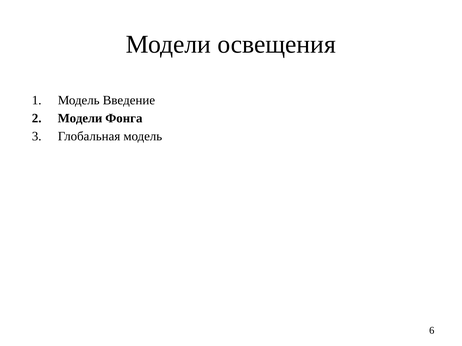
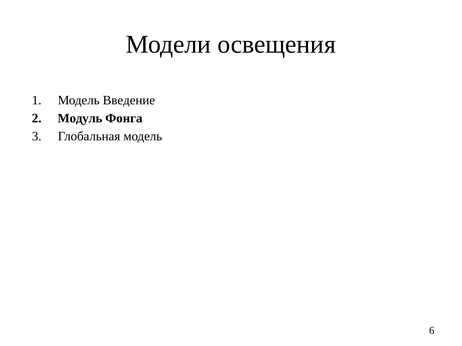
Модели at (80, 118): Модели -> Модуль
